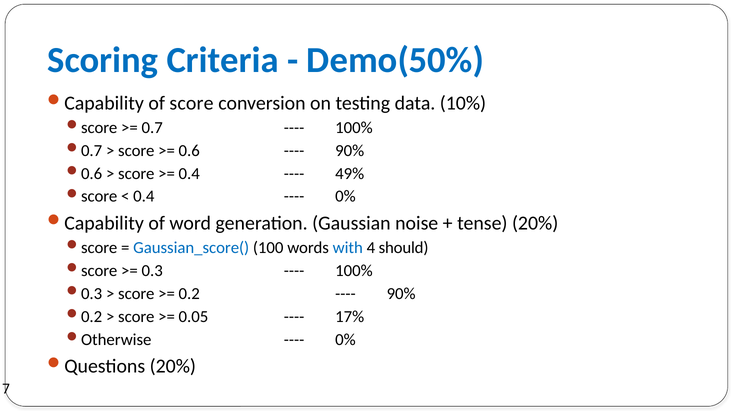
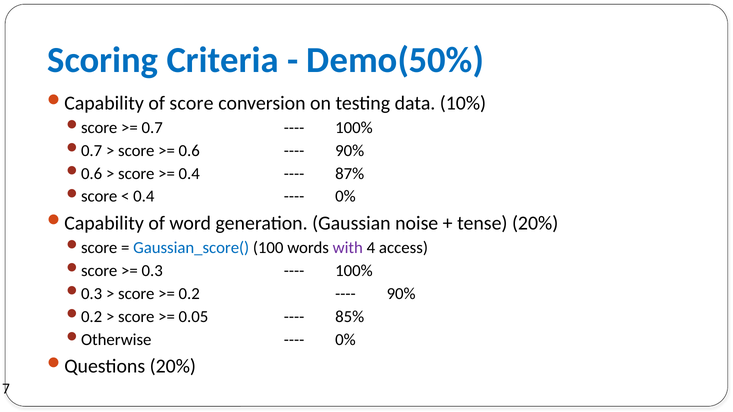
49%: 49% -> 87%
with colour: blue -> purple
should: should -> access
17%: 17% -> 85%
